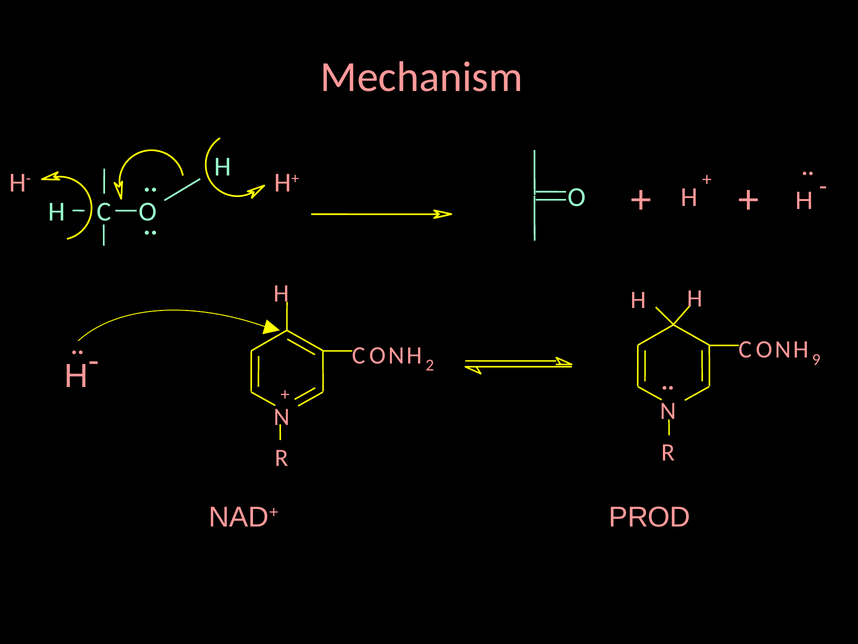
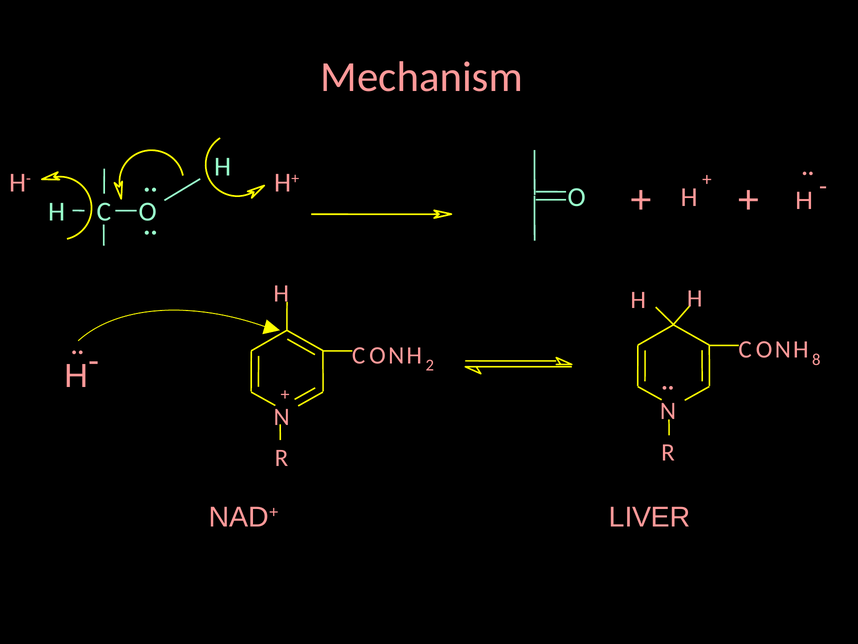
9: 9 -> 8
PROD: PROD -> LIVER
